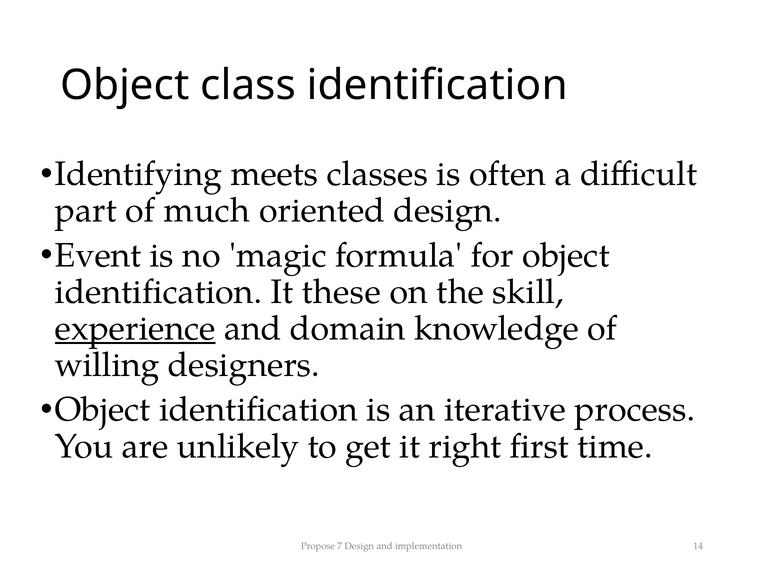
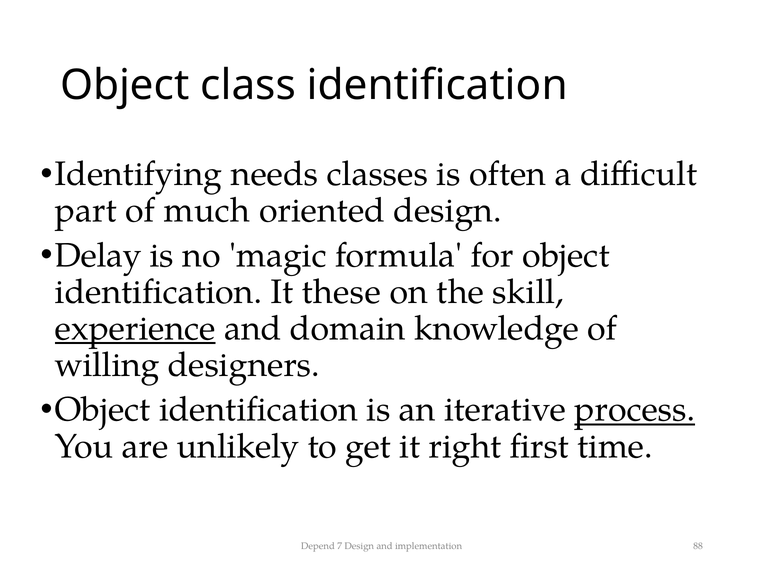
meets: meets -> needs
Event: Event -> Delay
process underline: none -> present
Propose: Propose -> Depend
14: 14 -> 88
